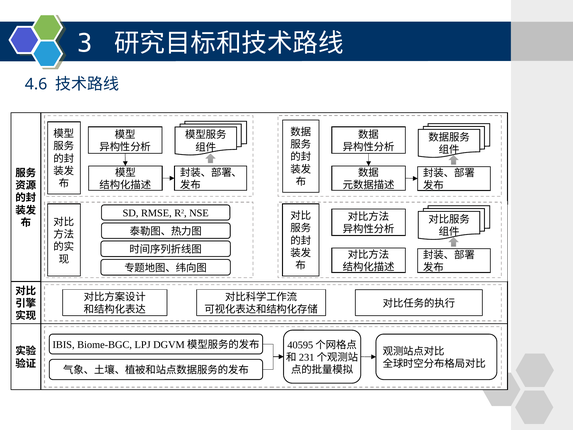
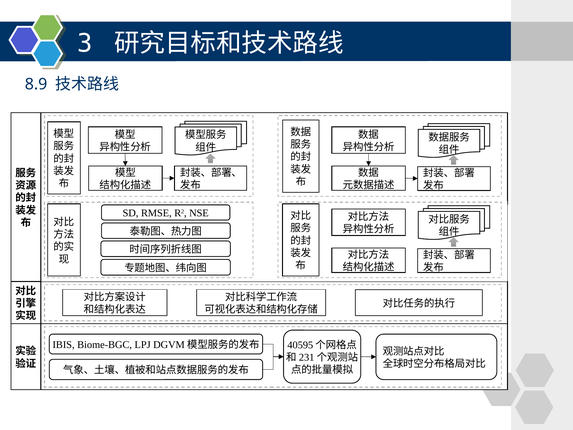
4.6: 4.6 -> 8.9
